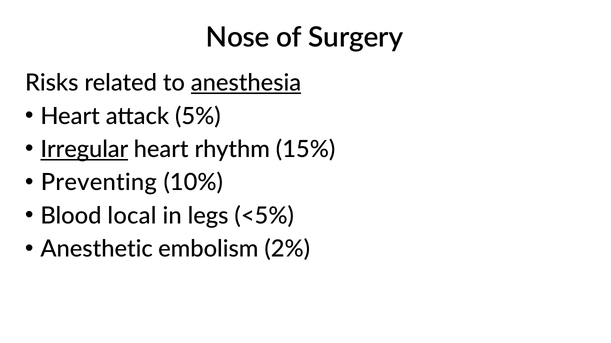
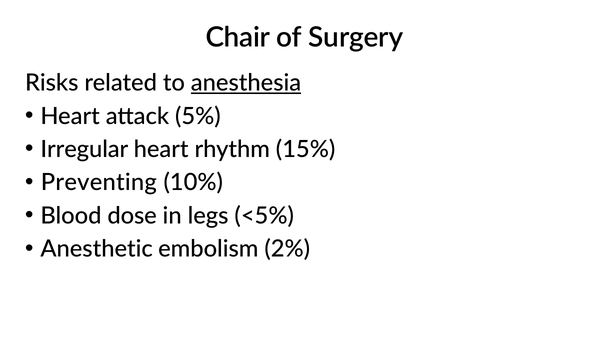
Nose: Nose -> Chair
Irregular underline: present -> none
local: local -> dose
